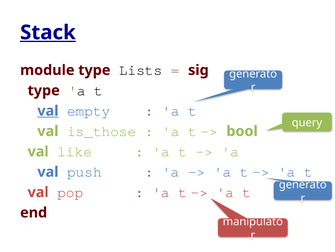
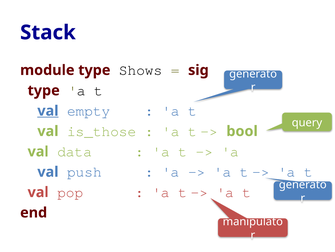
Stack underline: present -> none
Lists: Lists -> Shows
like: like -> data
